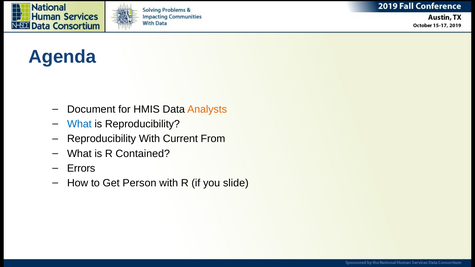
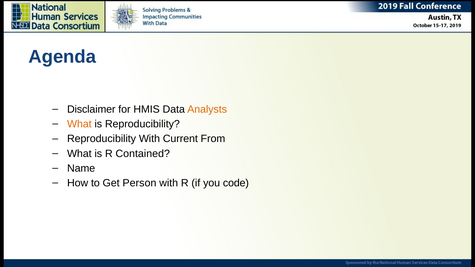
Document: Document -> Disclaimer
What at (79, 124) colour: blue -> orange
Errors: Errors -> Name
slide: slide -> code
